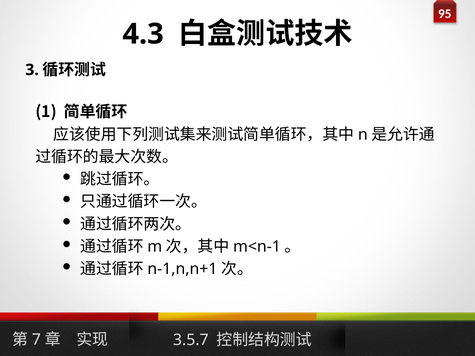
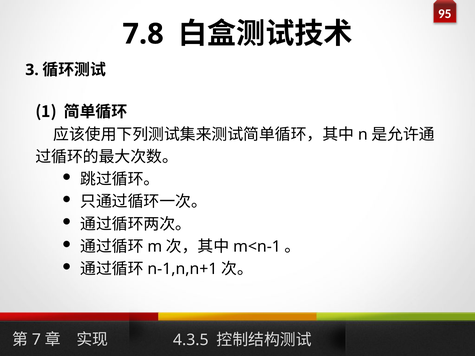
4.3: 4.3 -> 7.8
3.5.7: 3.5.7 -> 4.3.5
